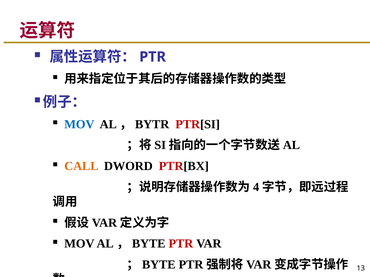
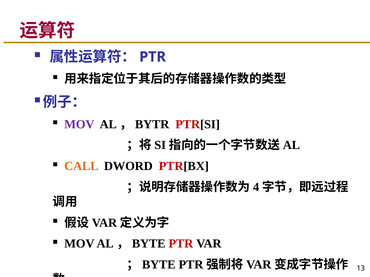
MOV at (79, 124) colour: blue -> purple
